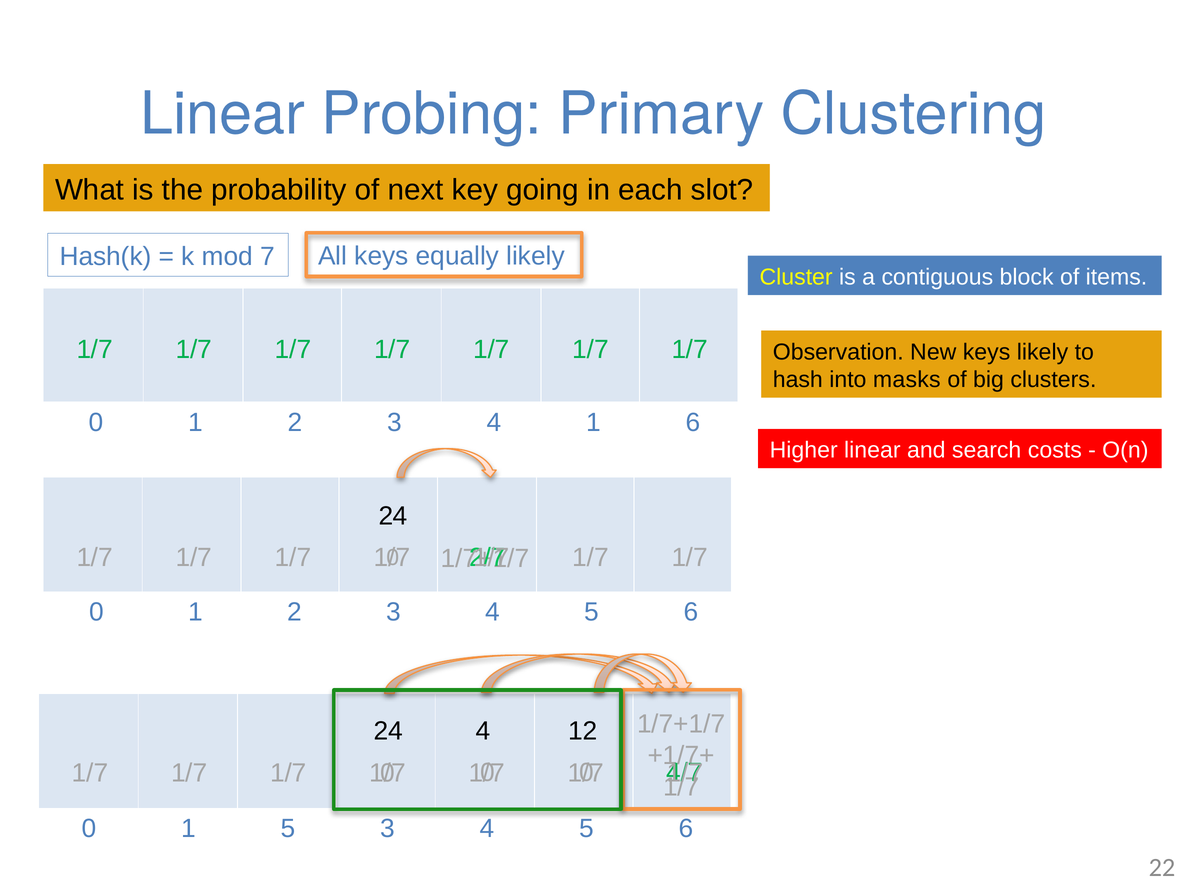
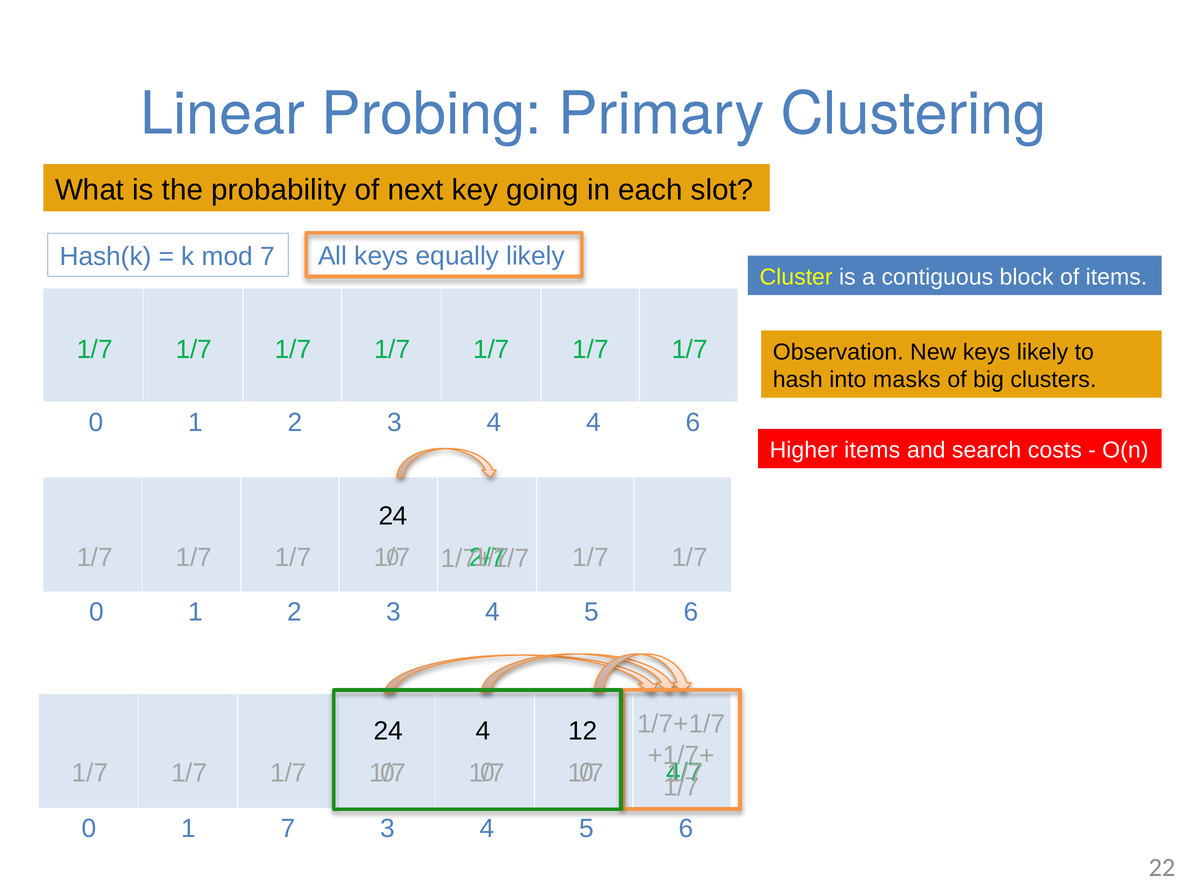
4 1: 1 -> 4
Higher linear: linear -> items
1 5: 5 -> 7
